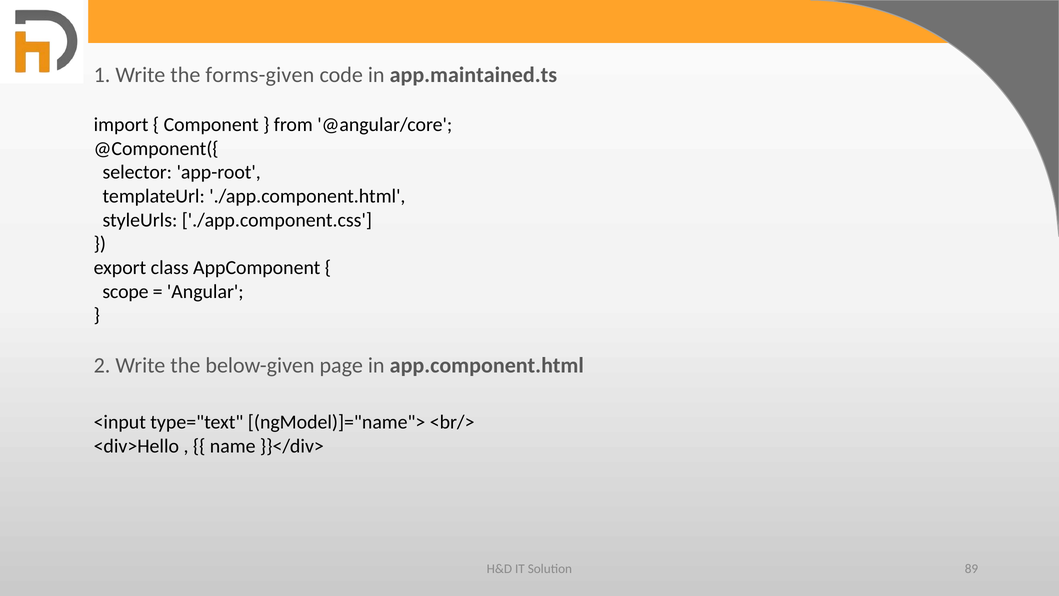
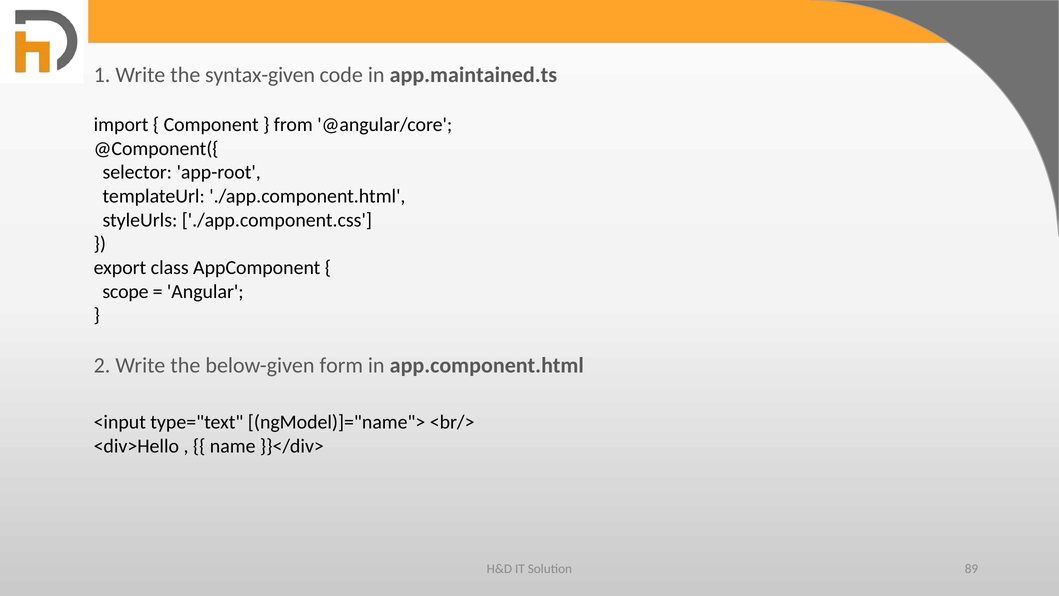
forms-given: forms-given -> syntax-given
page: page -> form
